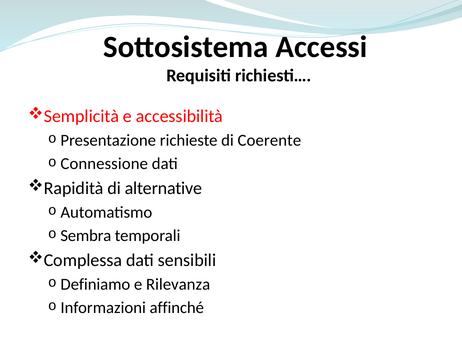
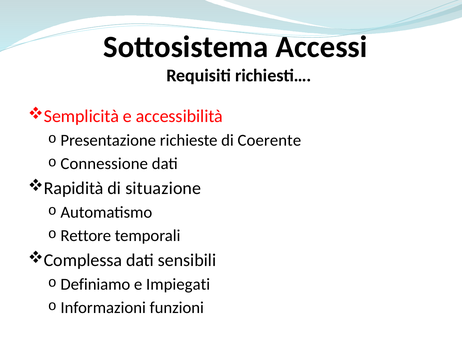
alternative: alternative -> situazione
Sembra: Sembra -> Rettore
Rilevanza: Rilevanza -> Impiegati
affinché: affinché -> funzioni
